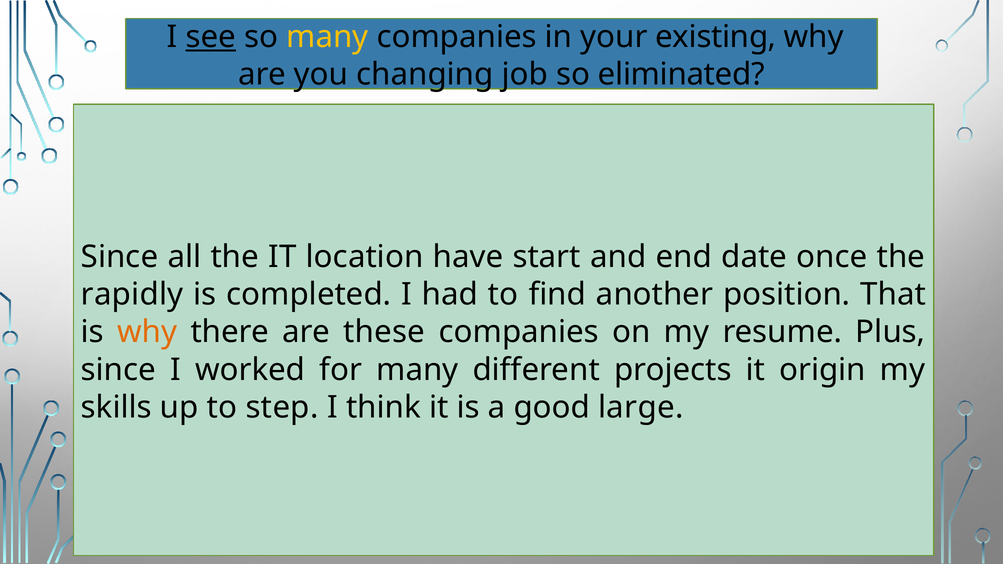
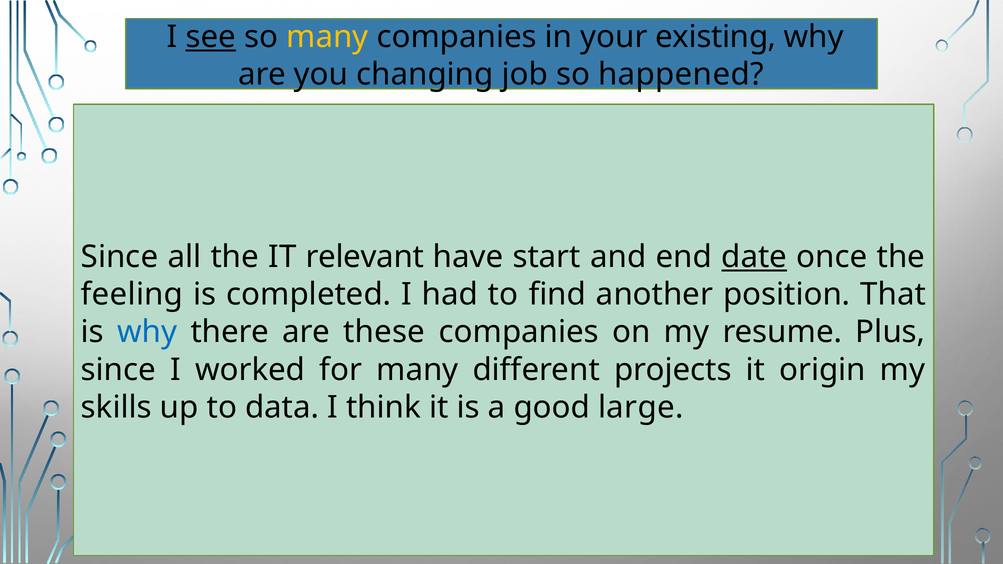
eliminated: eliminated -> happened
location: location -> relevant
date underline: none -> present
rapidly: rapidly -> feeling
why at (147, 332) colour: orange -> blue
step: step -> data
